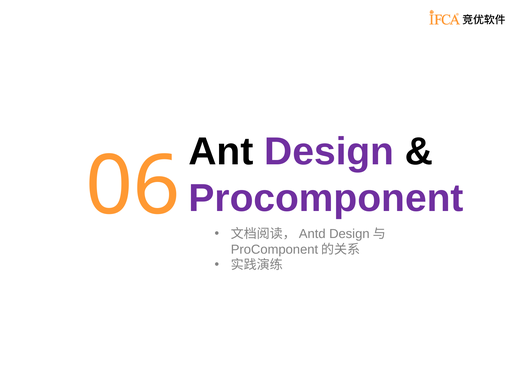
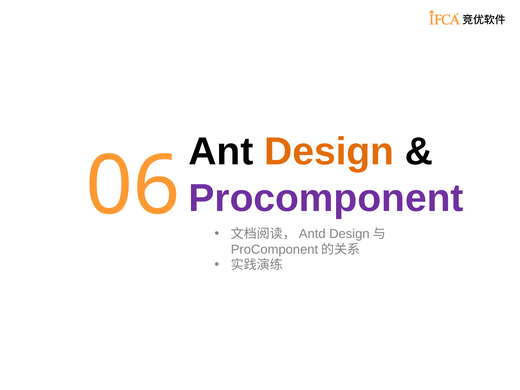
Design colour: purple -> orange
